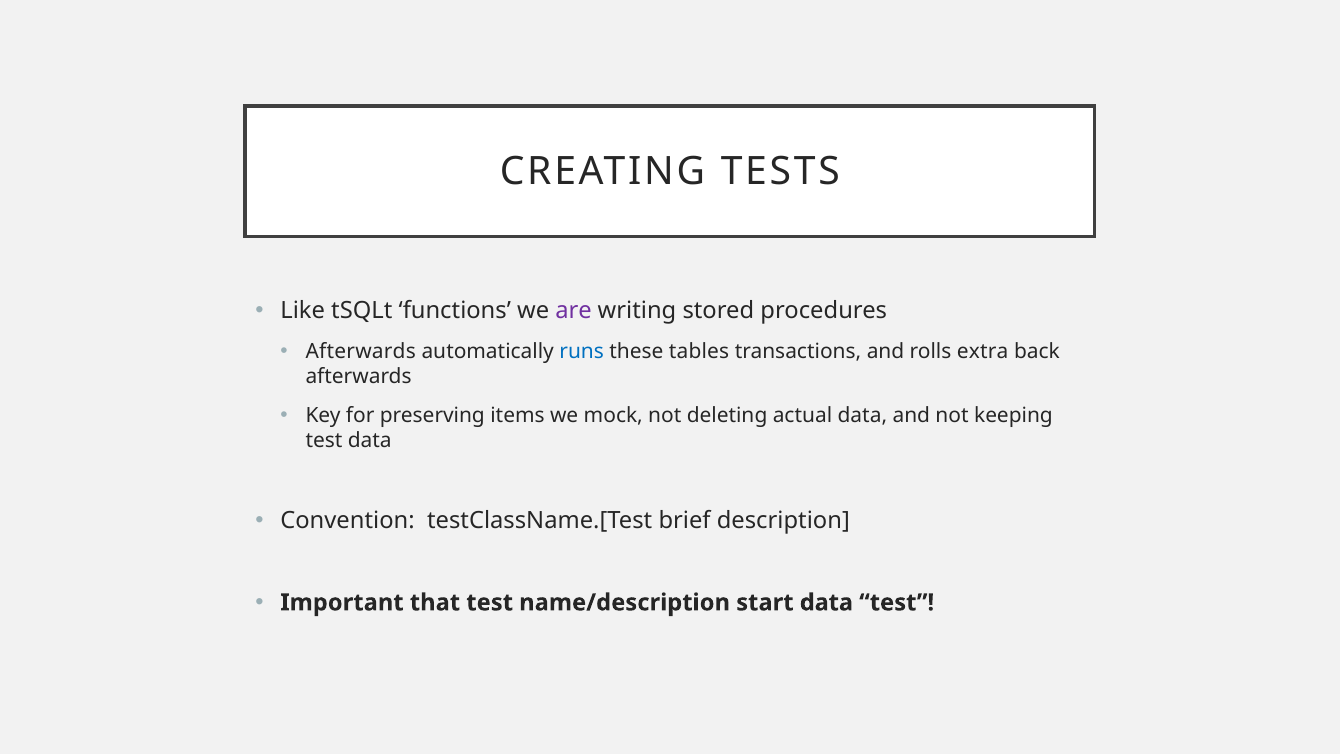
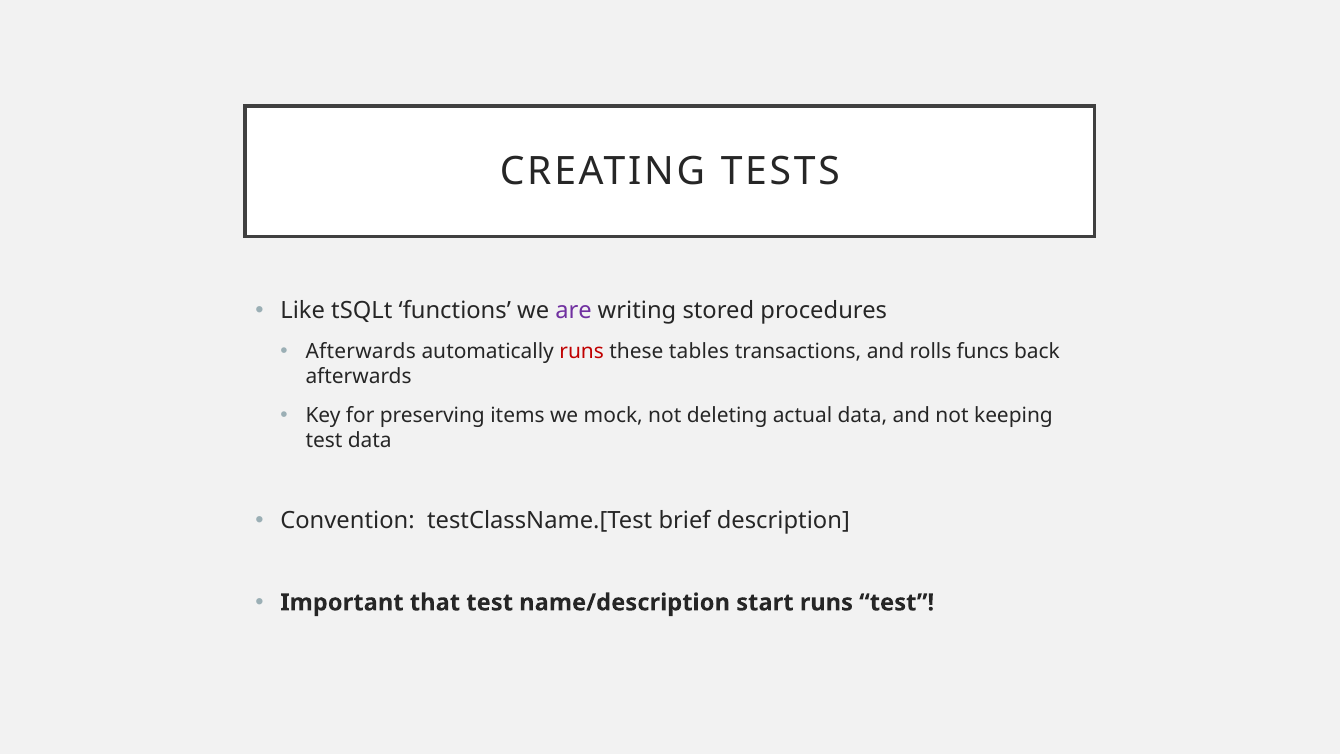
runs at (582, 351) colour: blue -> red
extra: extra -> funcs
start data: data -> runs
